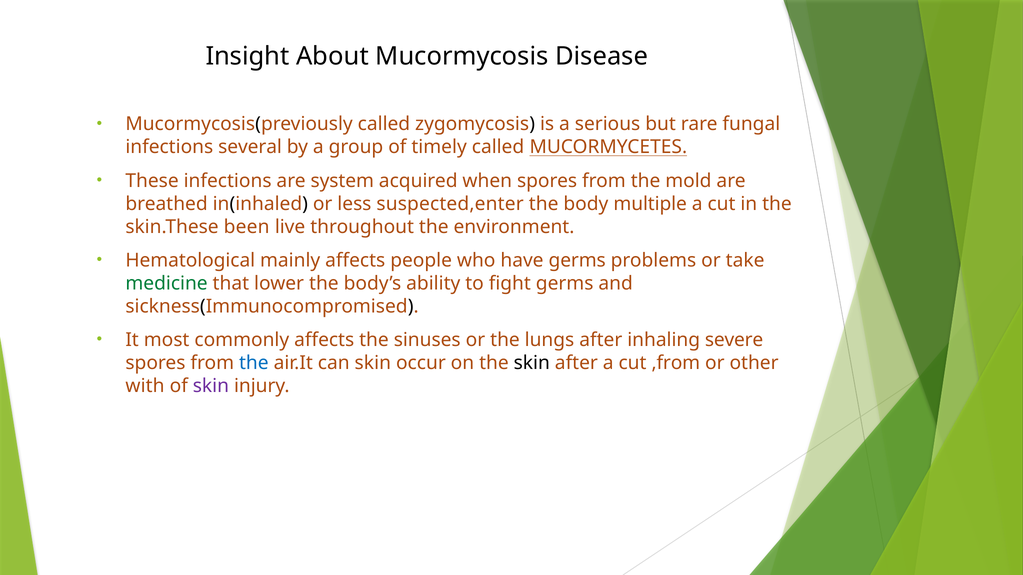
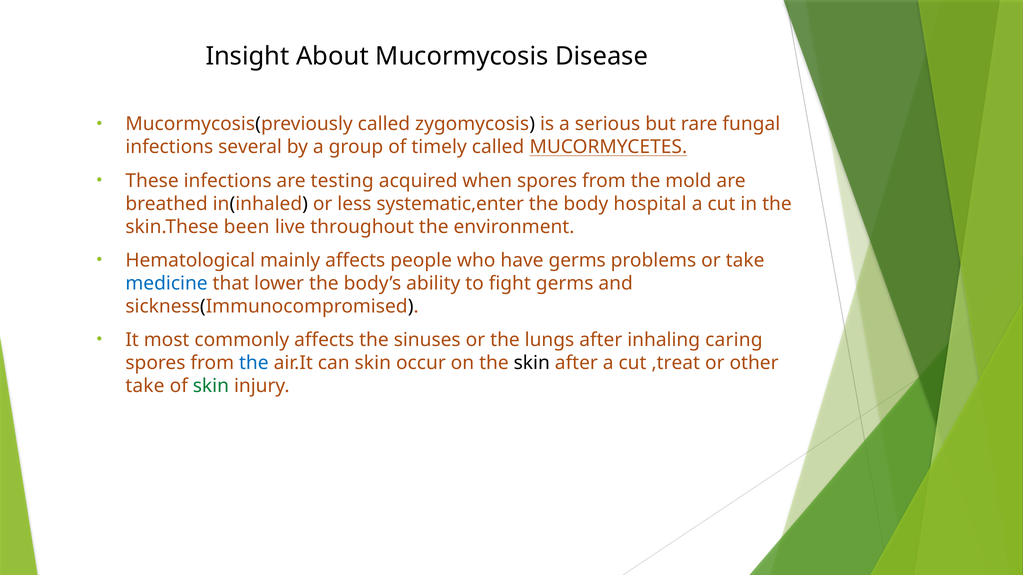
system: system -> testing
suspected,enter: suspected,enter -> systematic,enter
multiple: multiple -> hospital
medicine colour: green -> blue
severe: severe -> caring
,from: ,from -> ,treat
with at (145, 386): with -> take
skin at (211, 386) colour: purple -> green
